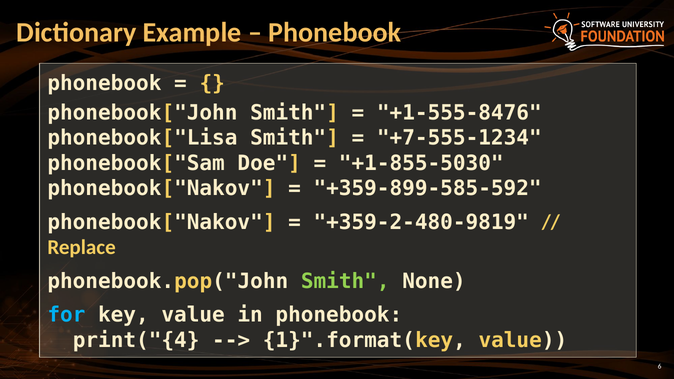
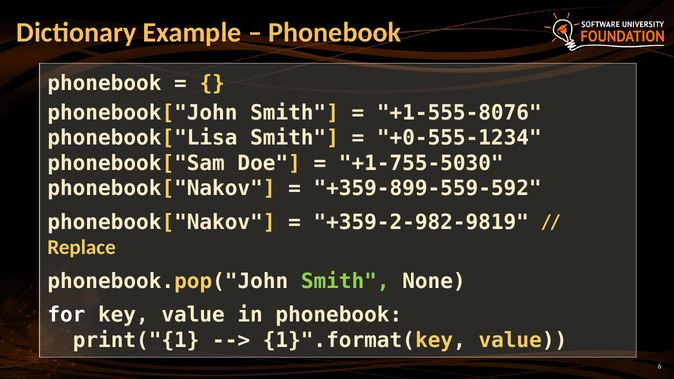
+1-555-8476: +1-555-8476 -> +1-555-8076
+7-555-1234: +7-555-1234 -> +0-555-1234
+1-855-5030: +1-855-5030 -> +1-755-5030
+359-899-585-592: +359-899-585-592 -> +359-899-559-592
+359-2-480-9819: +359-2-480-9819 -> +359-2-982-9819
for colour: light blue -> white
print("{4: print("{4 -> print("{1
